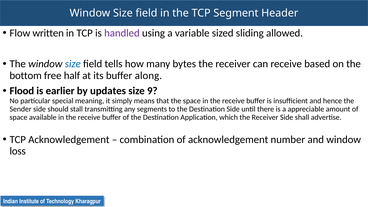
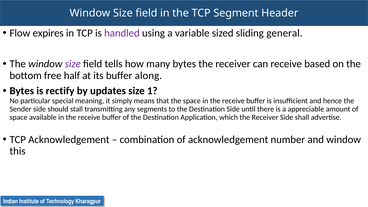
written: written -> expires
allowed: allowed -> general
size at (73, 64) colour: blue -> purple
Flood at (22, 91): Flood -> Bytes
earlier: earlier -> rectify
9: 9 -> 1
loss: loss -> this
